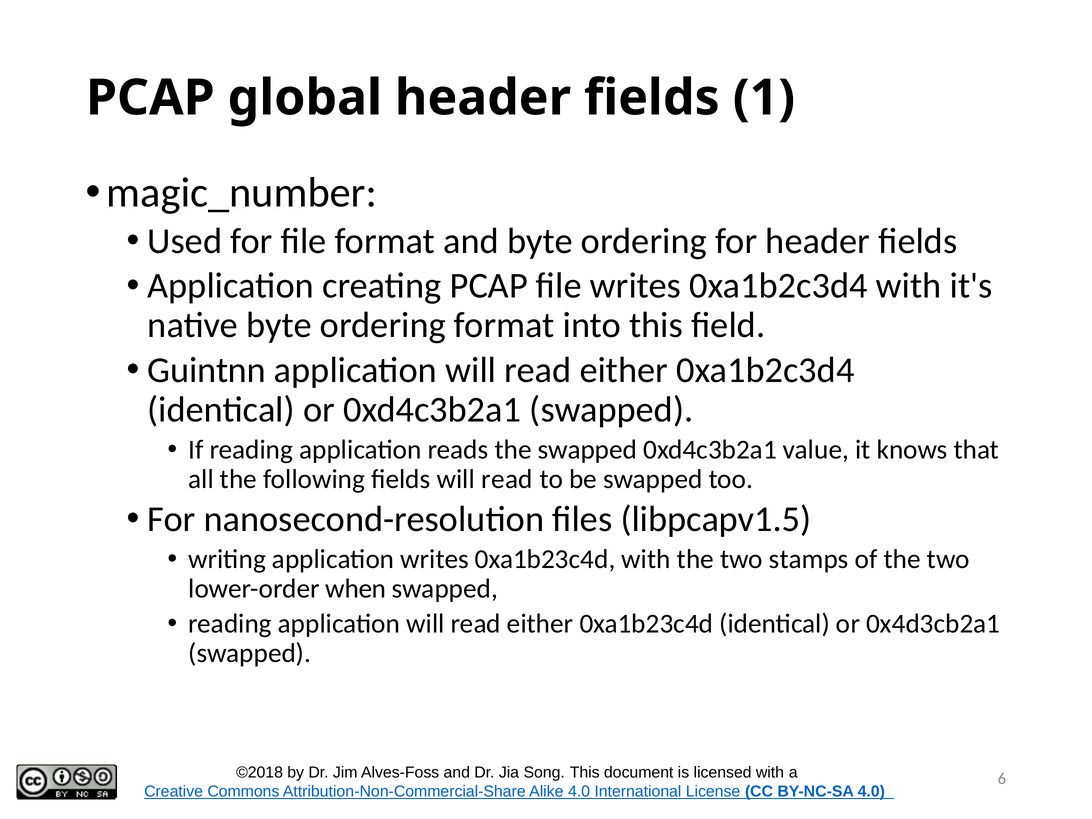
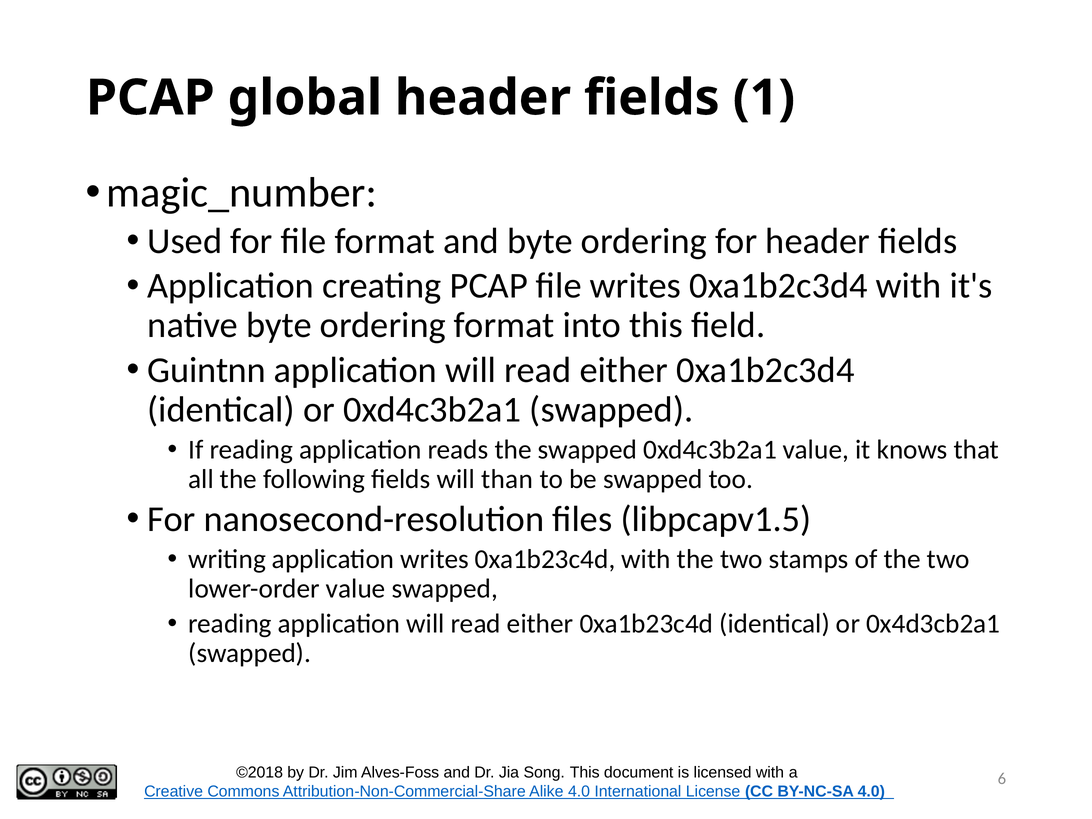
fields will read: read -> than
lower-order when: when -> value
